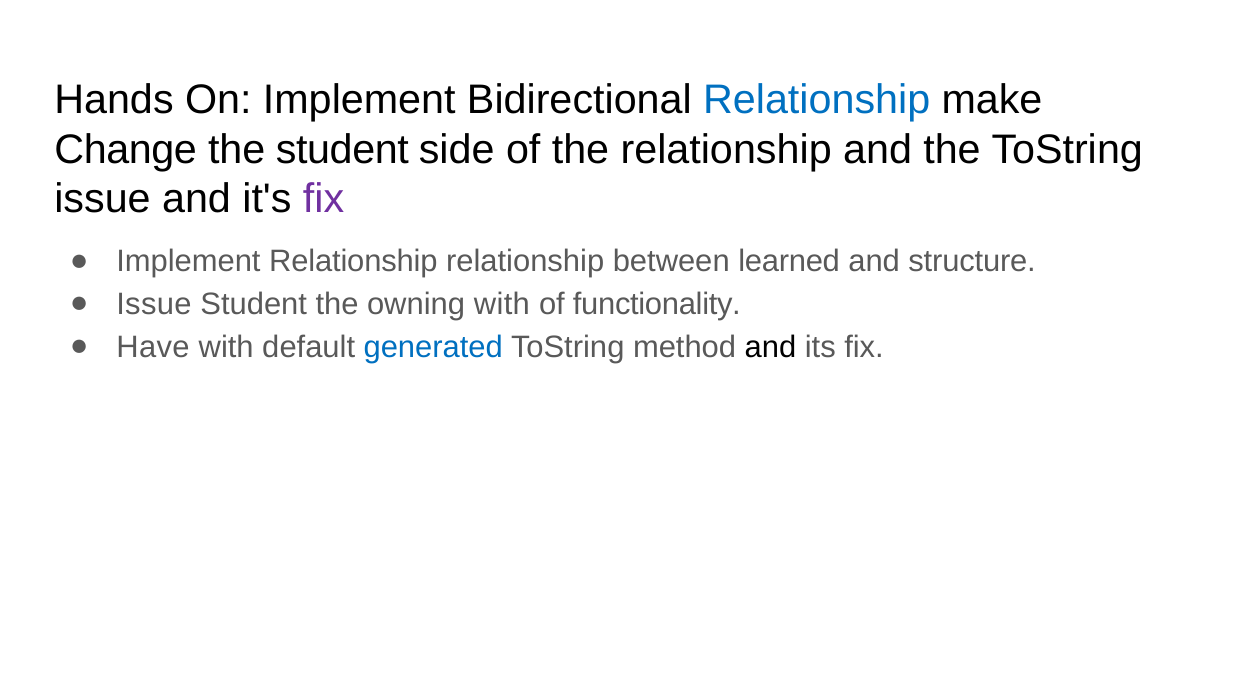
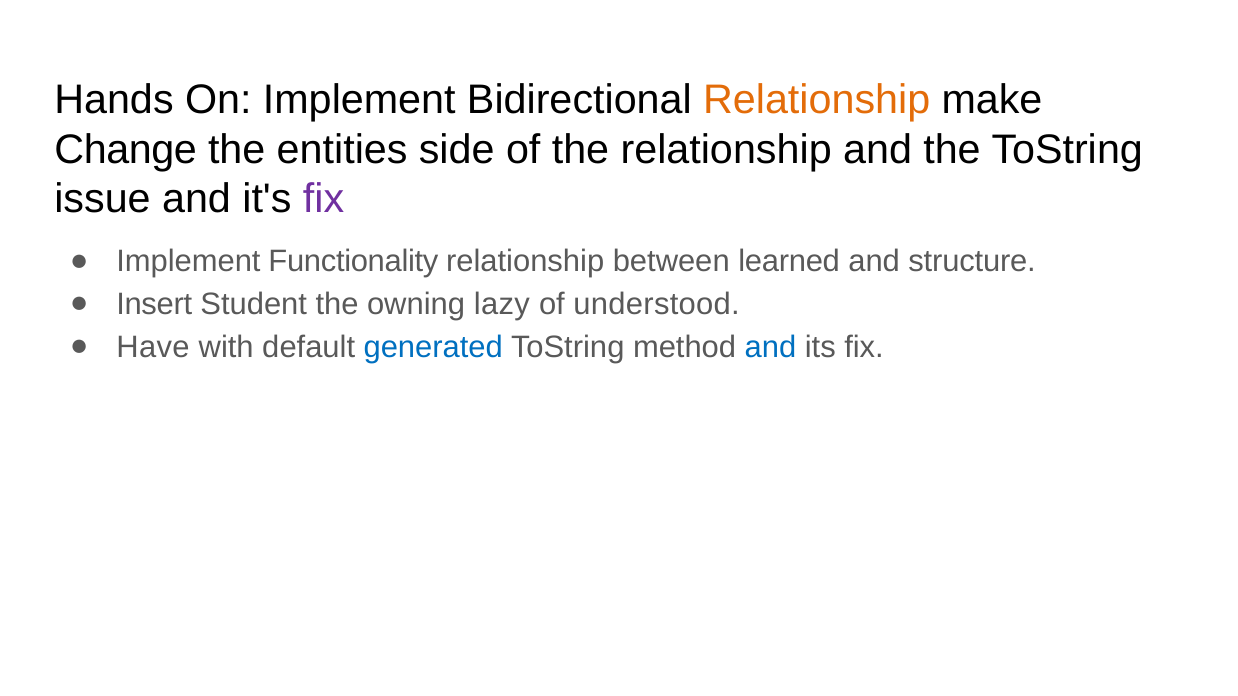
Relationship at (817, 100) colour: blue -> orange
the student: student -> entities
Implement Relationship: Relationship -> Functionality
Issue at (154, 305): Issue -> Insert
owning with: with -> lazy
functionality: functionality -> understood
and at (770, 347) colour: black -> blue
